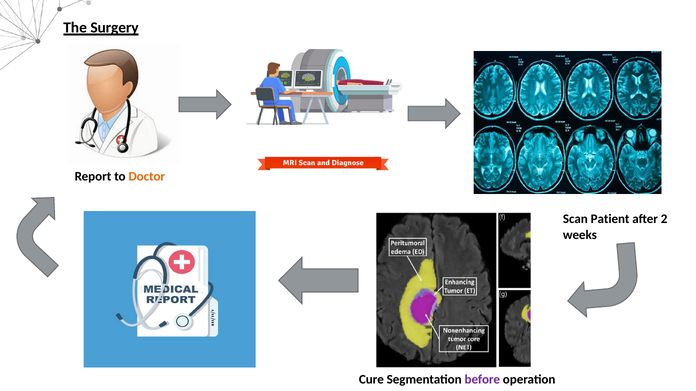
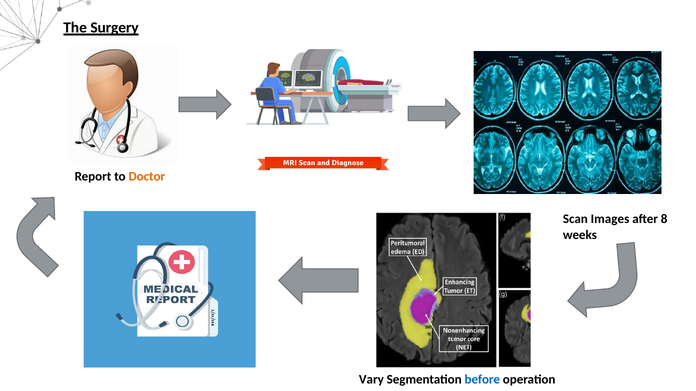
Patient: Patient -> Images
2: 2 -> 8
Cure: Cure -> Vary
before colour: purple -> blue
